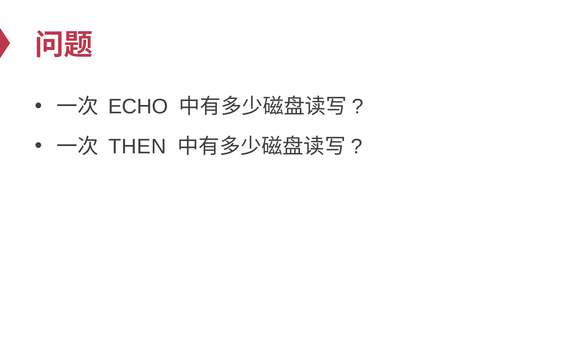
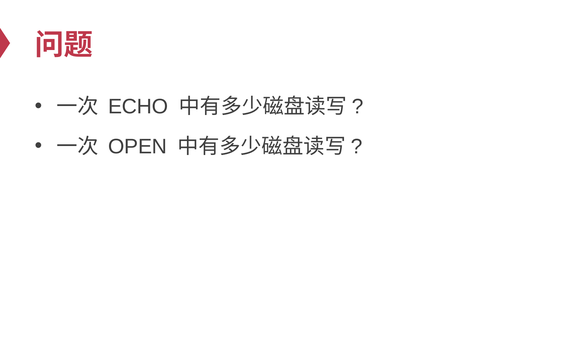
THEN: THEN -> OPEN
